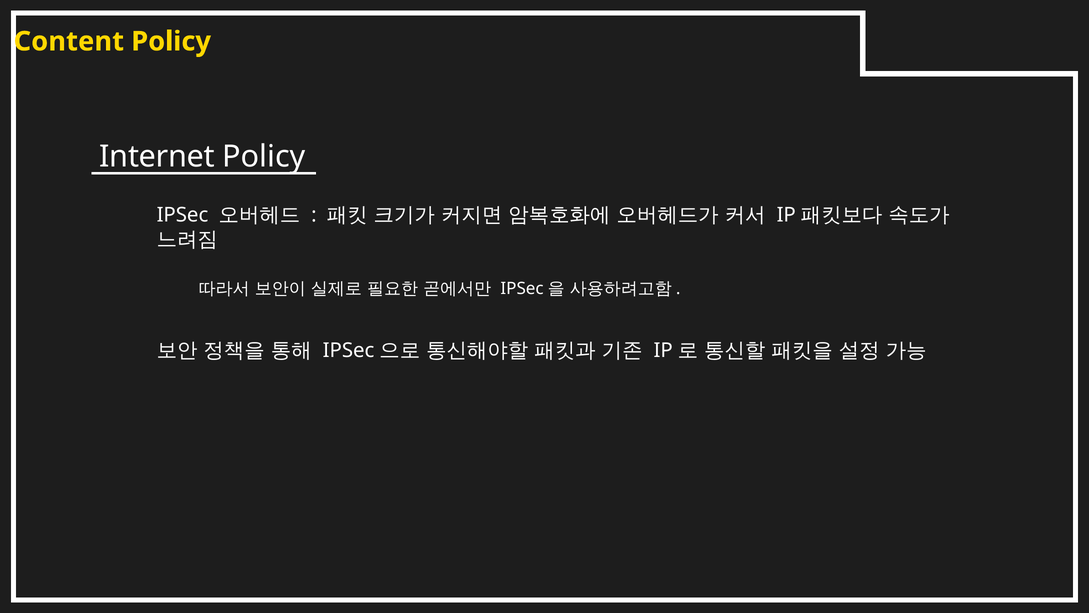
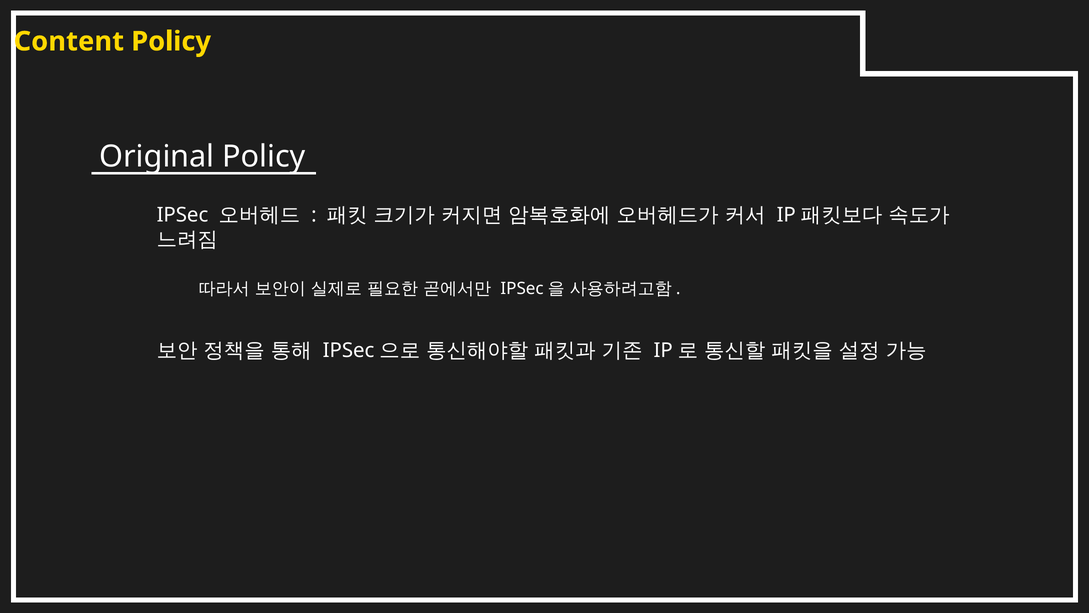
Internet: Internet -> Original
